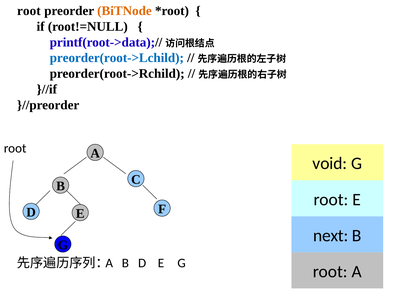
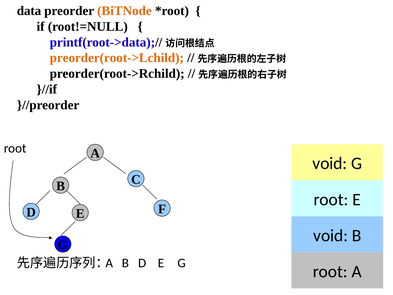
root at (29, 11): root -> data
preorder(root->Lchild colour: blue -> orange
next at (331, 235): next -> void
